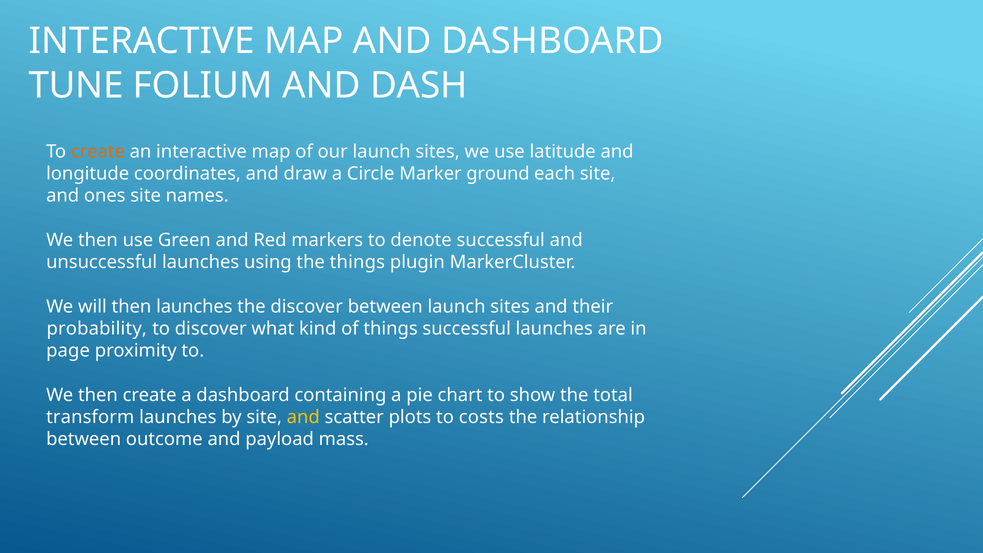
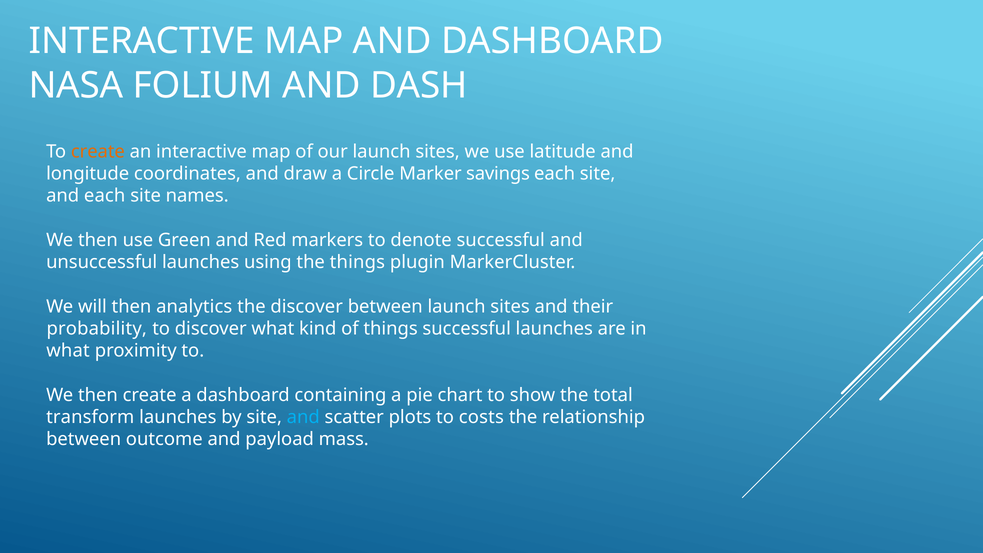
TUNE: TUNE -> NASA
ground: ground -> savings
and ones: ones -> each
then launches: launches -> analytics
page at (68, 351): page -> what
and at (303, 417) colour: yellow -> light blue
